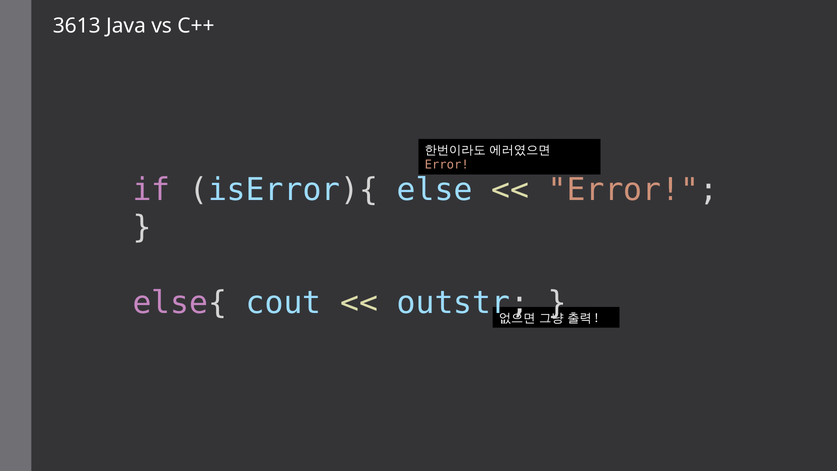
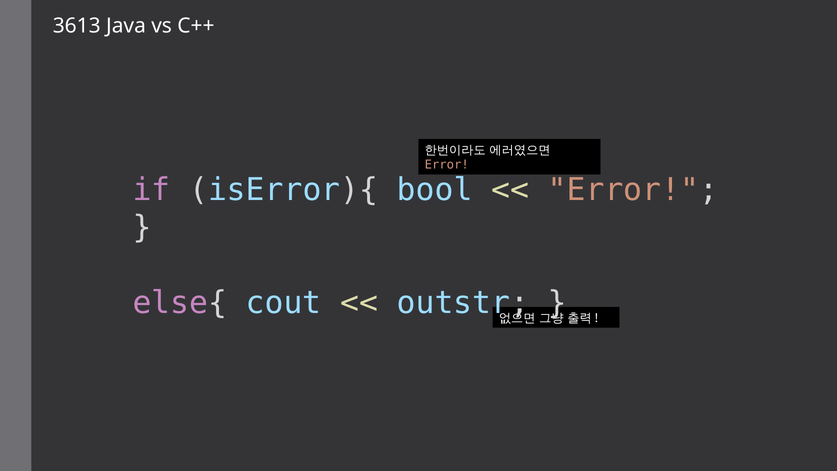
else: else -> bool
